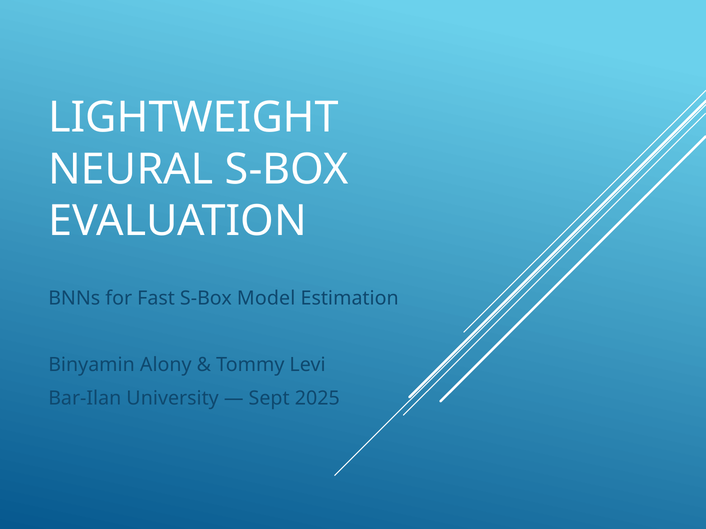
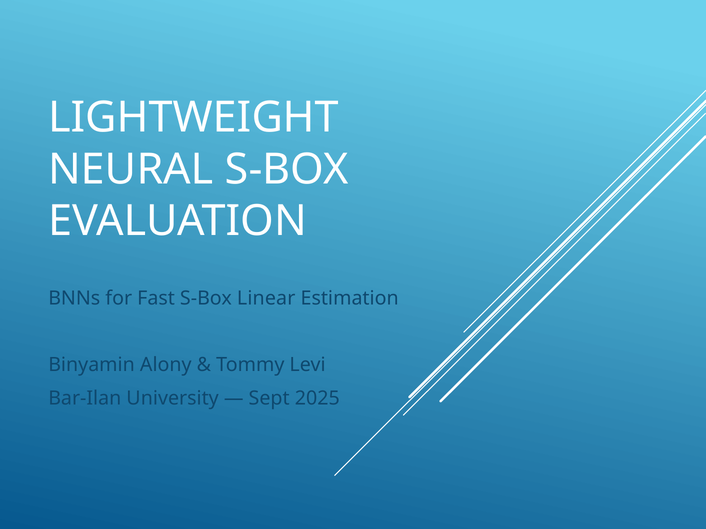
Model: Model -> Linear
